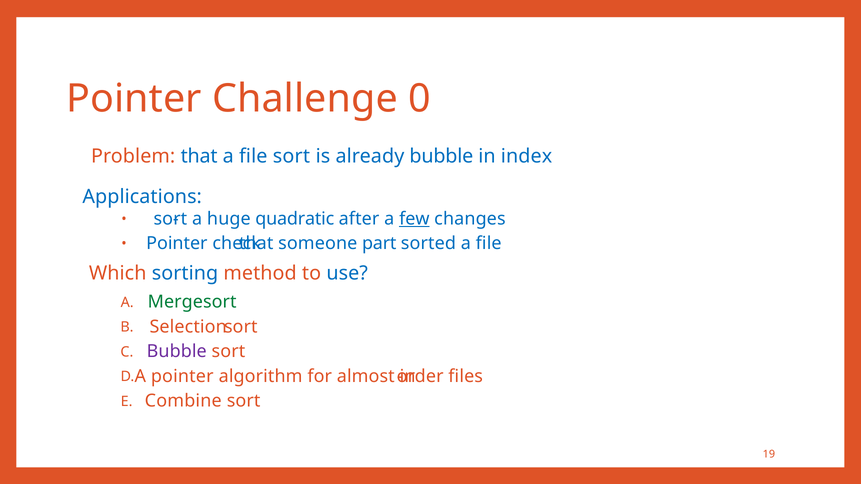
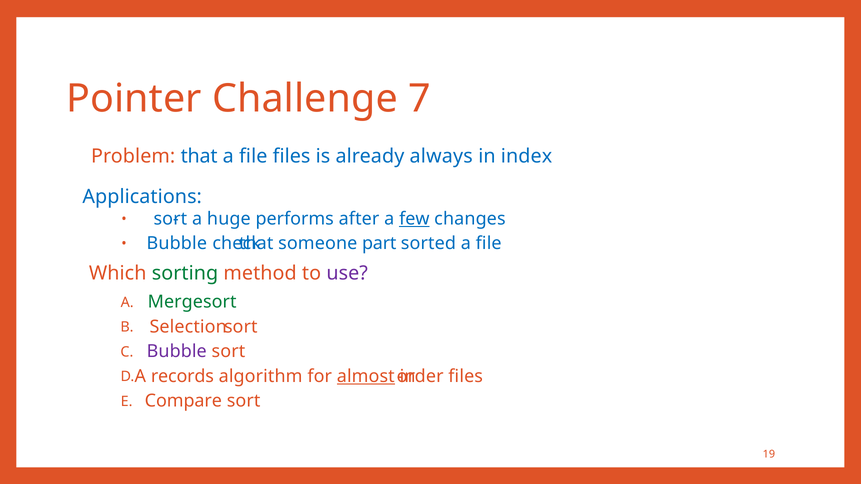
0: 0 -> 7
file sort: sort -> files
already bubble: bubble -> always
quadratic: quadratic -> performs
Pointer at (177, 244): Pointer -> Bubble
sorting colour: blue -> green
use colour: blue -> purple
pointer at (182, 376): pointer -> records
almost underline: none -> present
Combine: Combine -> Compare
